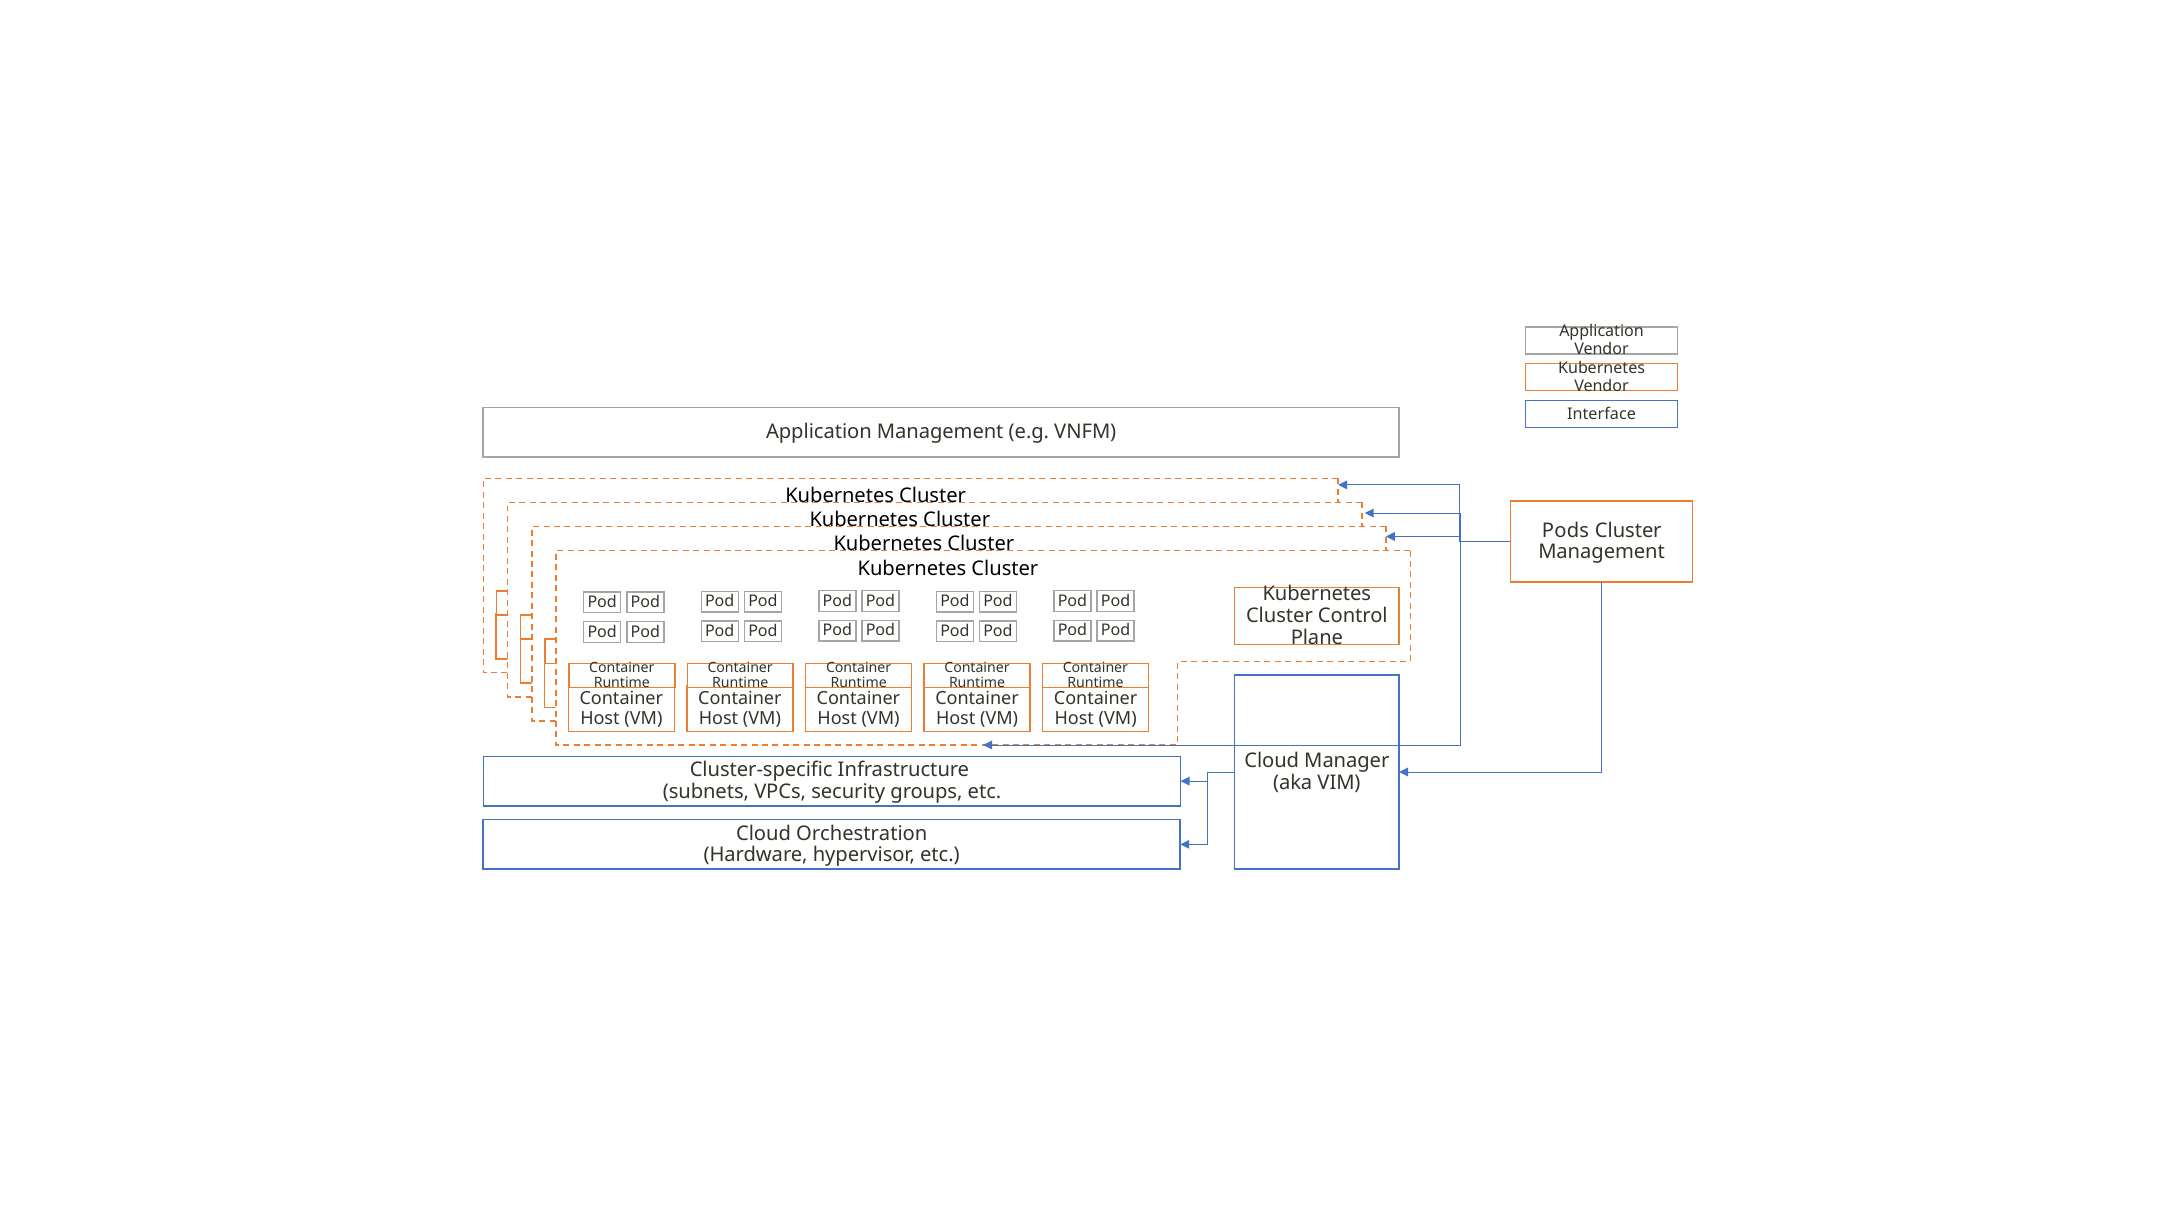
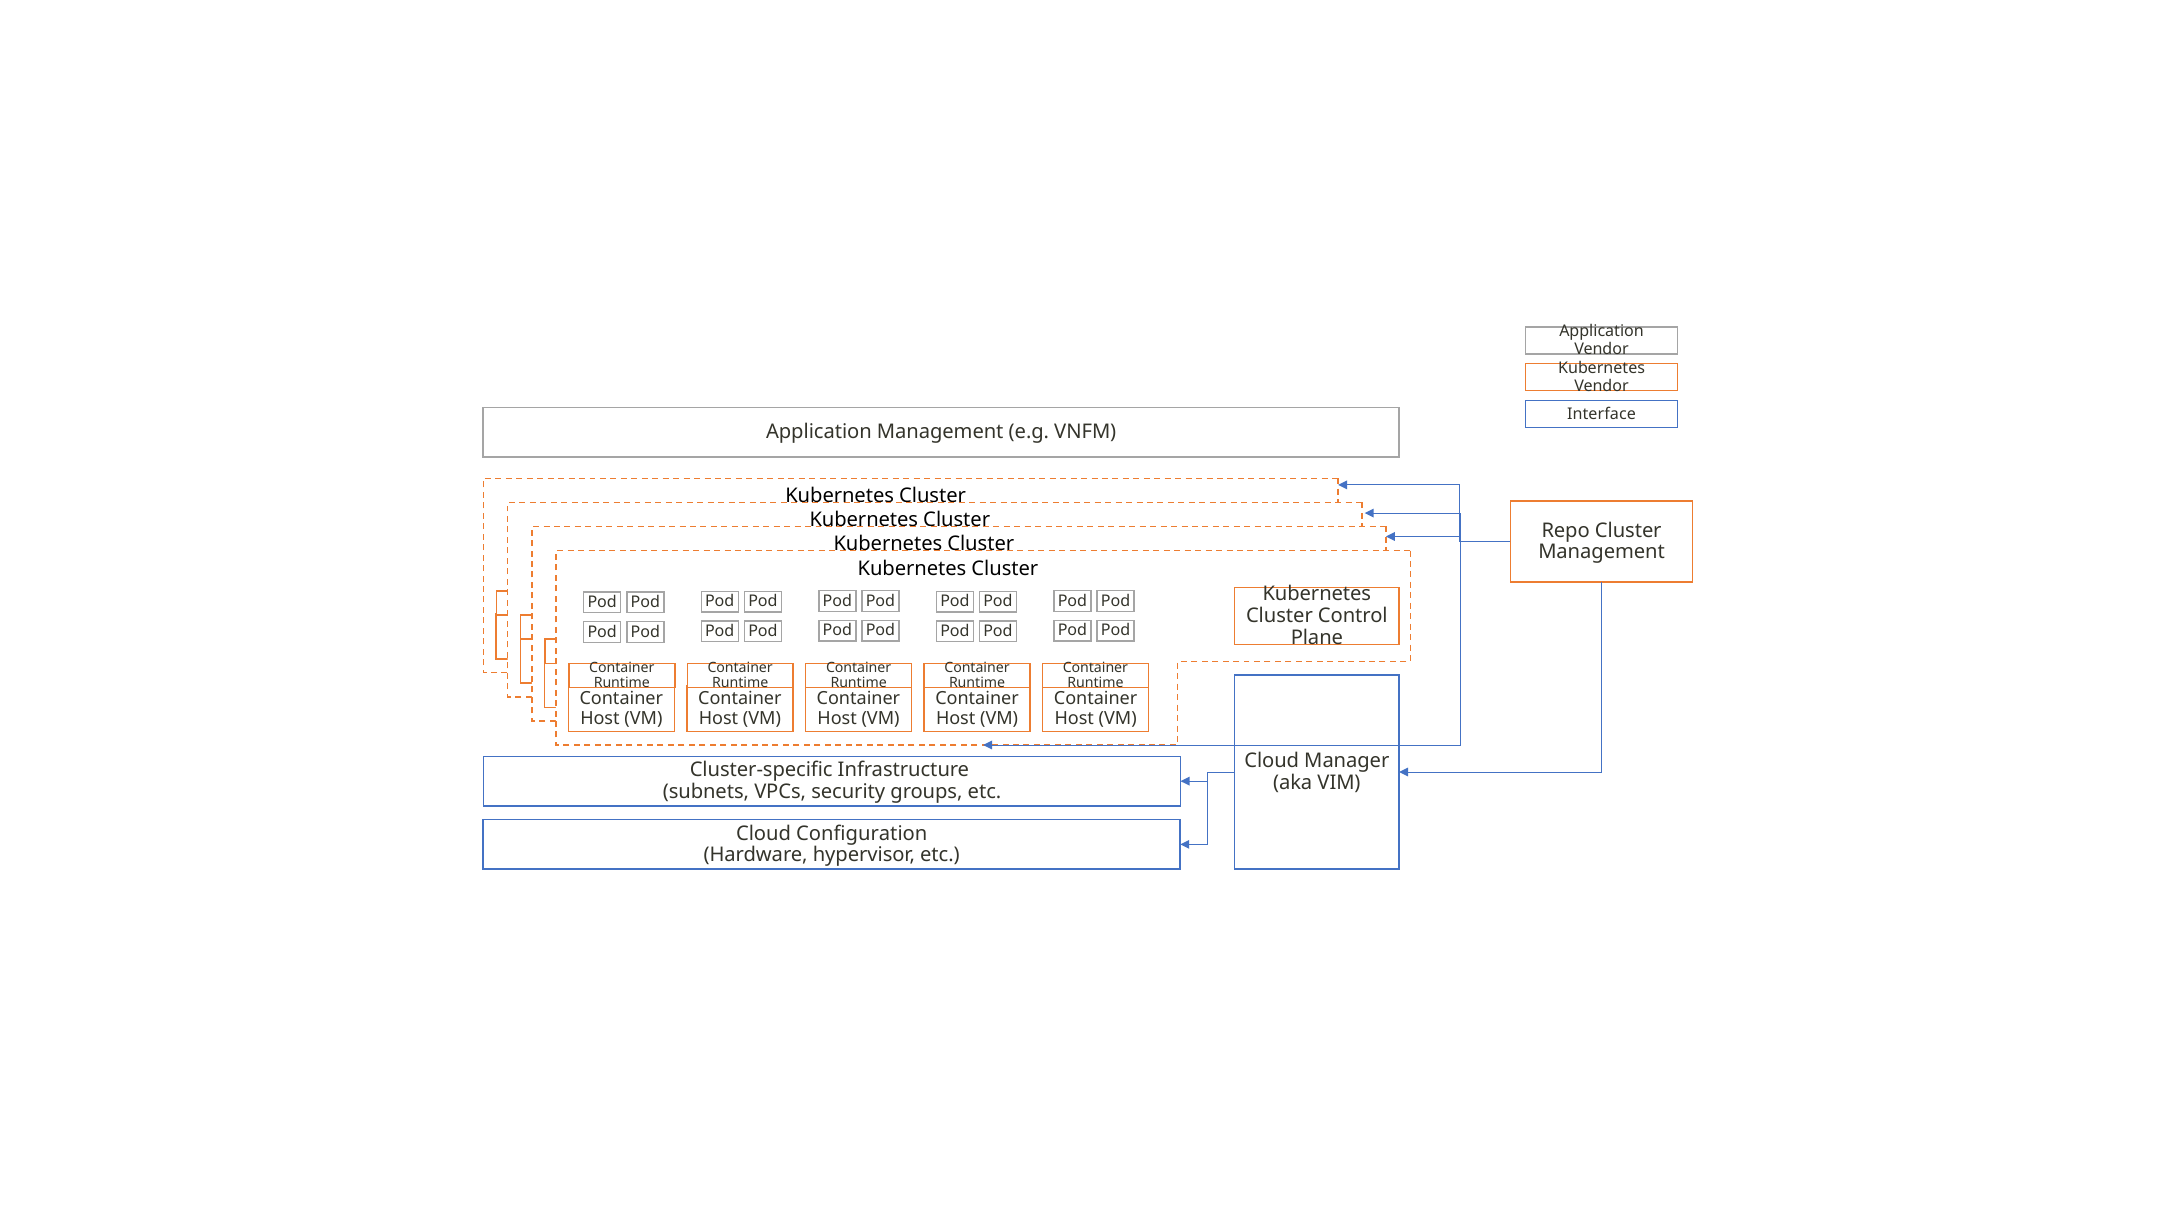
Pods: Pods -> Repo
Orchestration: Orchestration -> Configuration
